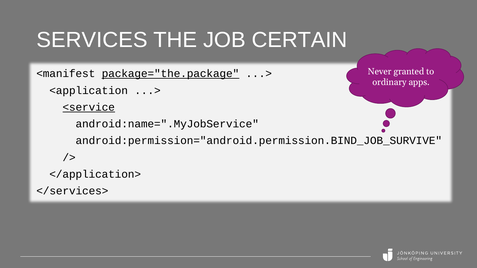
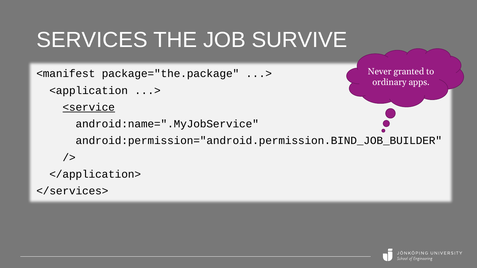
CERTAIN: CERTAIN -> SURVIVE
package="the.package underline: present -> none
android:permission="android.permission.BIND_JOB_SURVIVE: android:permission="android.permission.BIND_JOB_SURVIVE -> android:permission="android.permission.BIND_JOB_BUILDER
